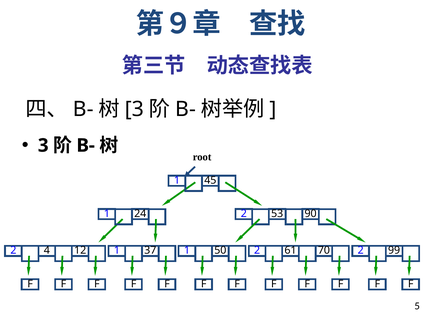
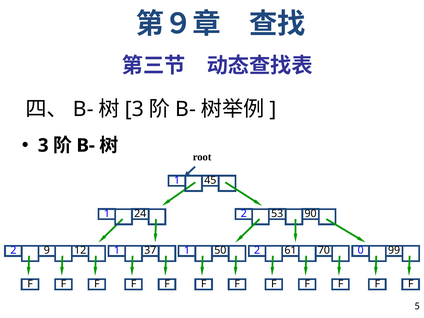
4: 4 -> 9
70 2: 2 -> 0
